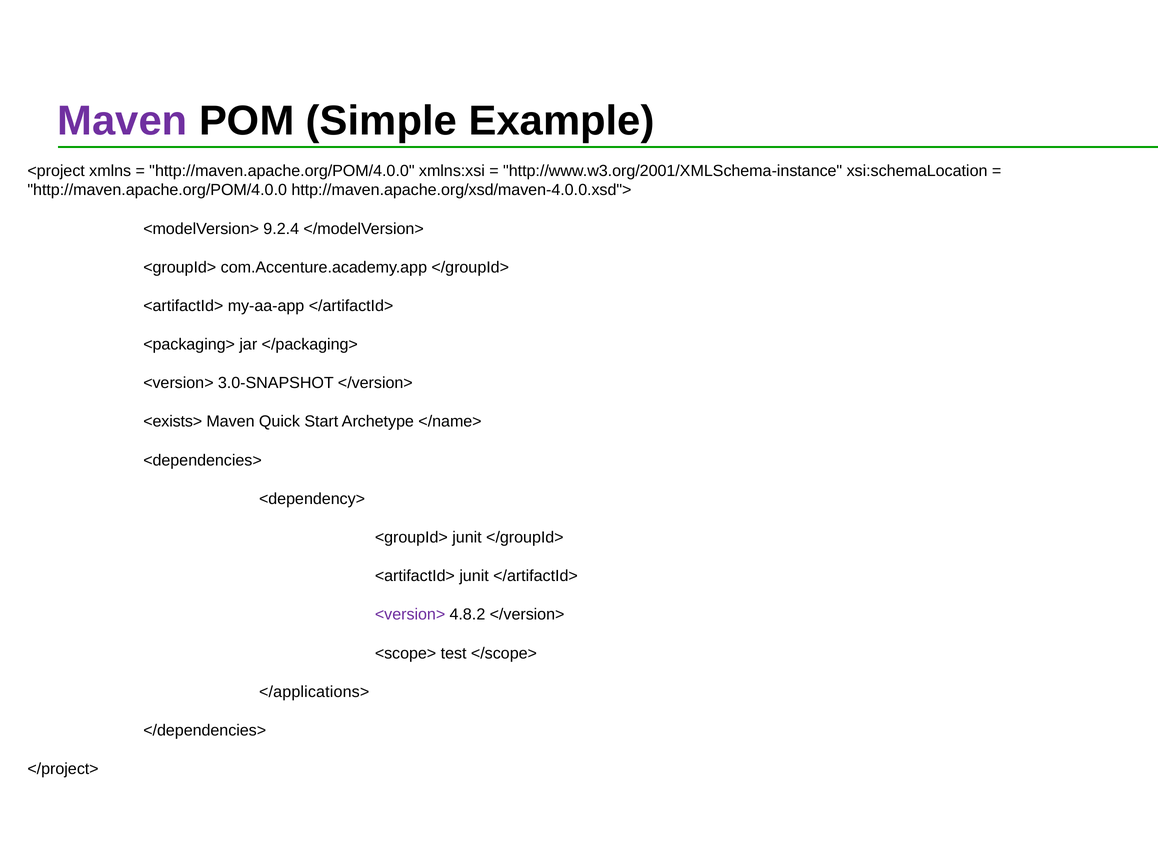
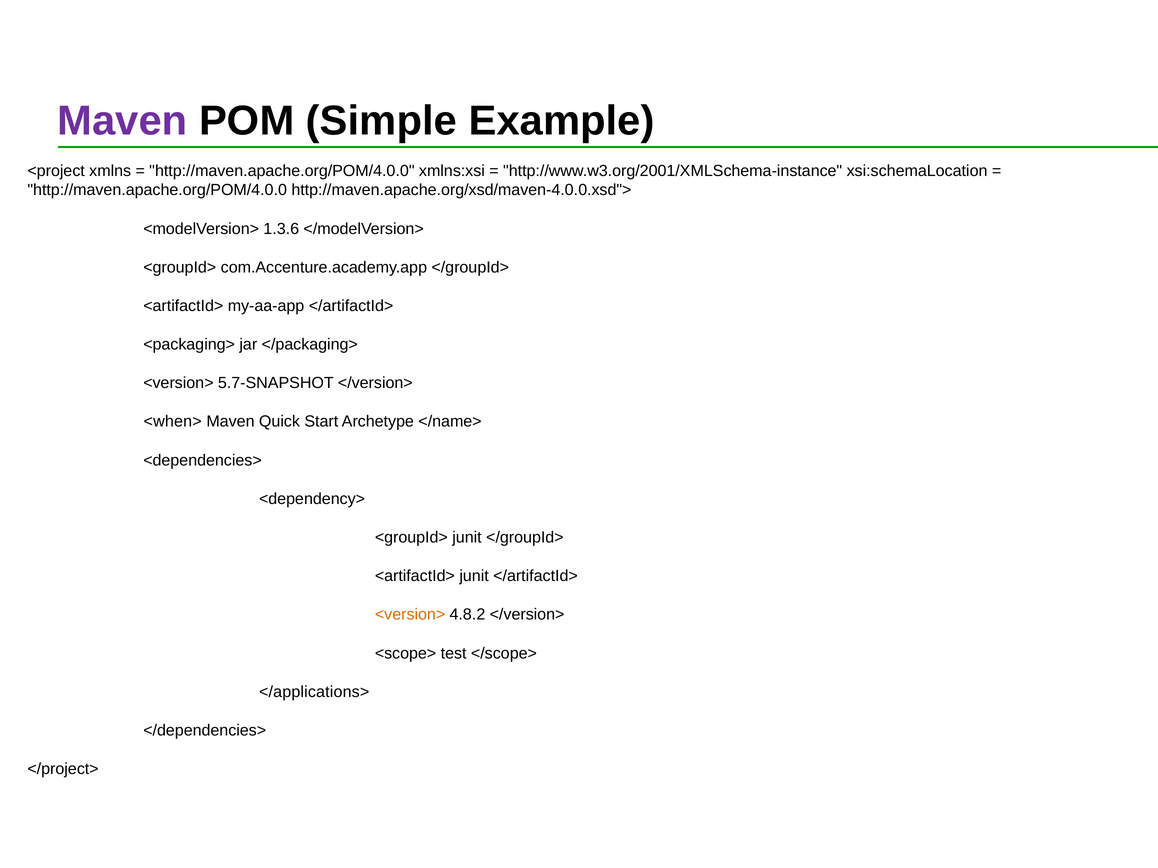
9.2.4: 9.2.4 -> 1.3.6
3.0-SNAPSHOT: 3.0-SNAPSHOT -> 5.7-SNAPSHOT
<exists>: <exists> -> <when>
<version> at (410, 615) colour: purple -> orange
